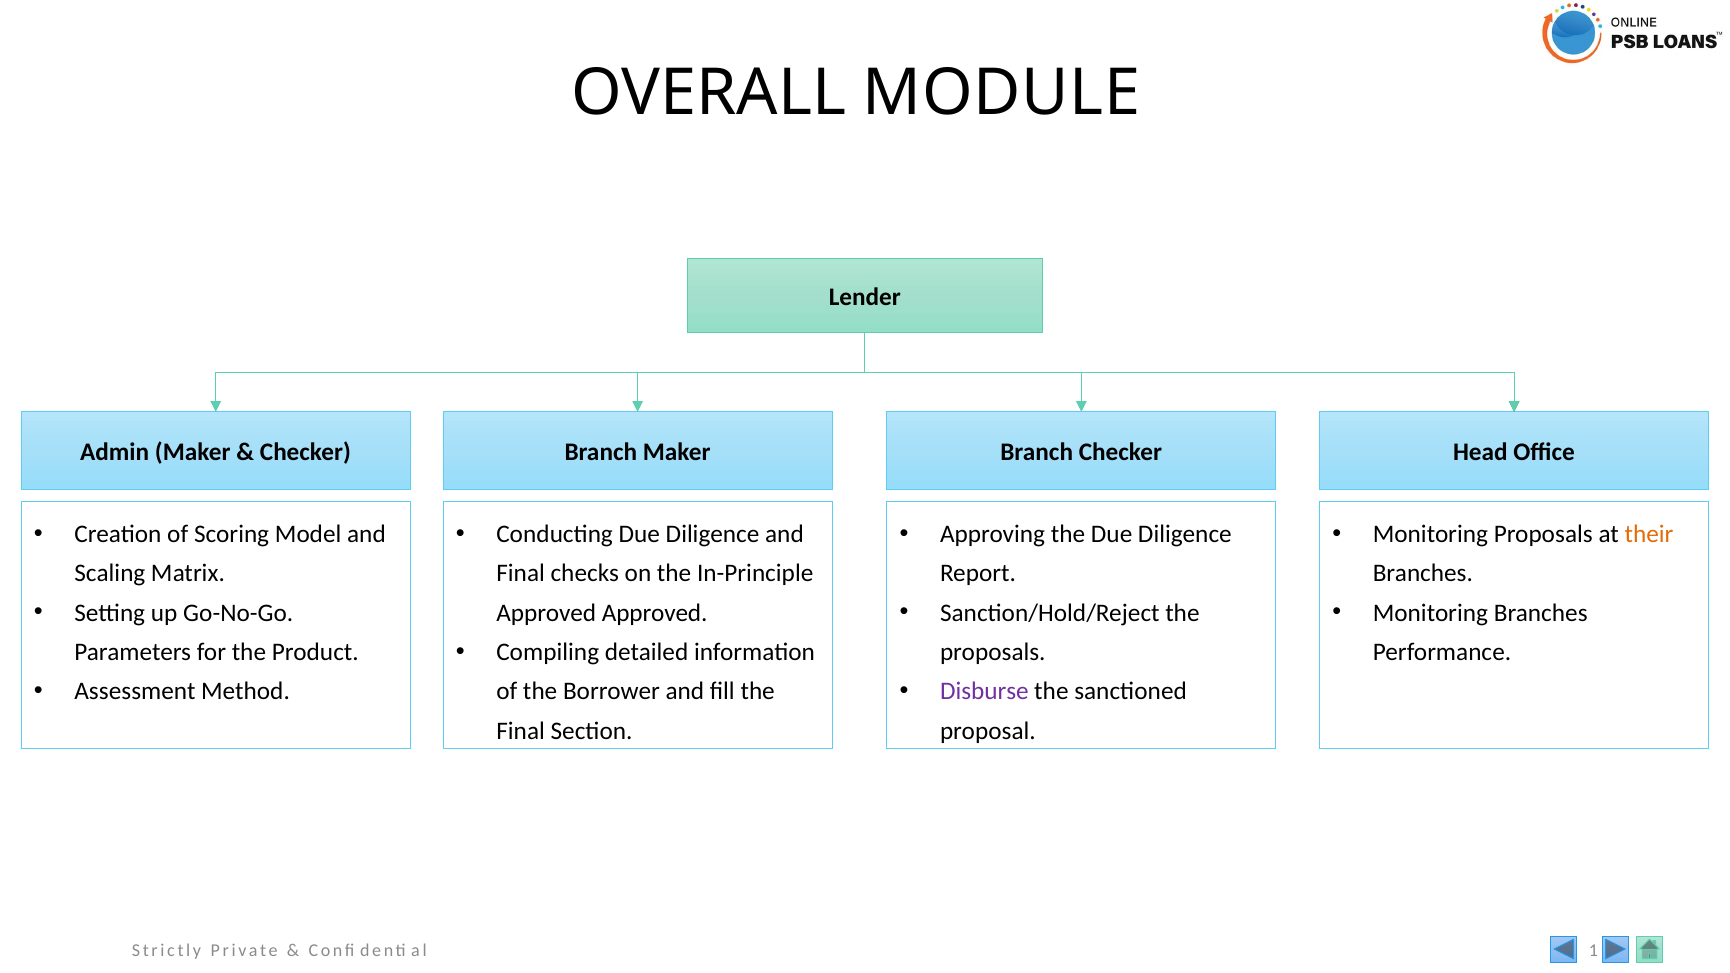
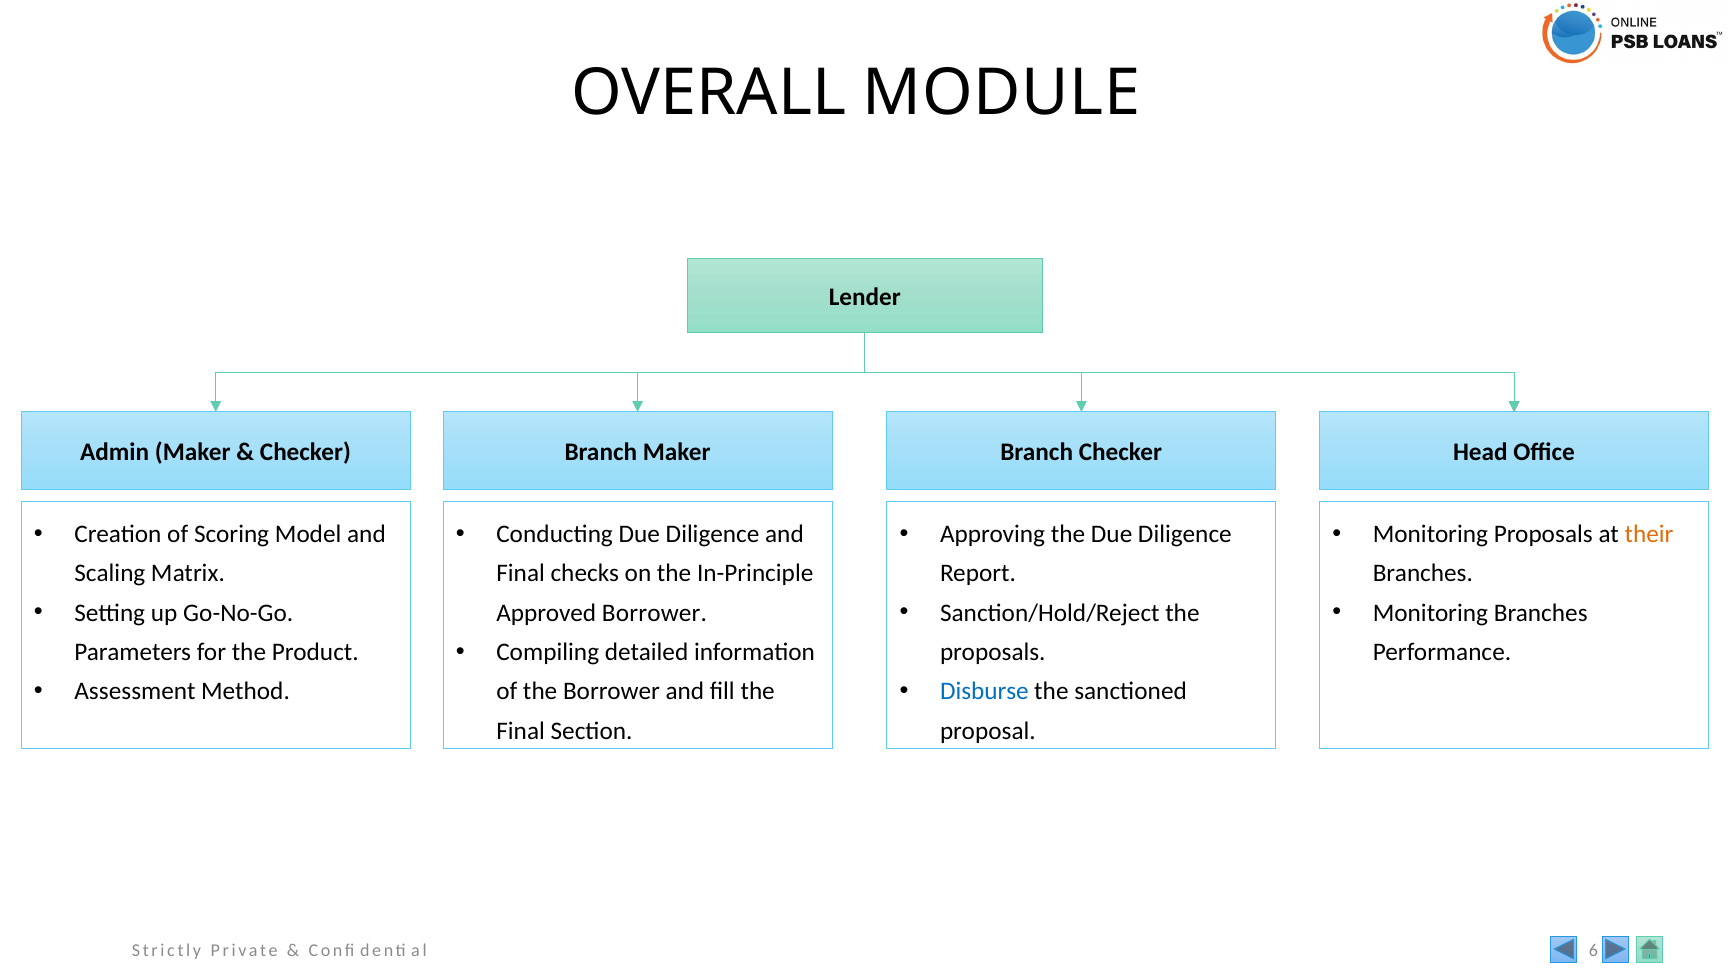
Approved Approved: Approved -> Borrower
Disburse colour: purple -> blue
1: 1 -> 6
